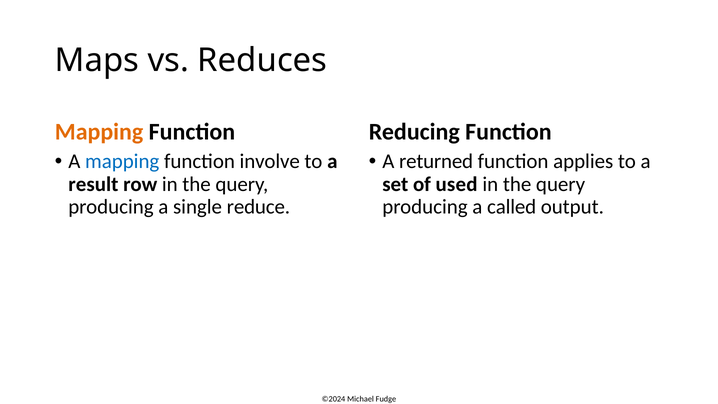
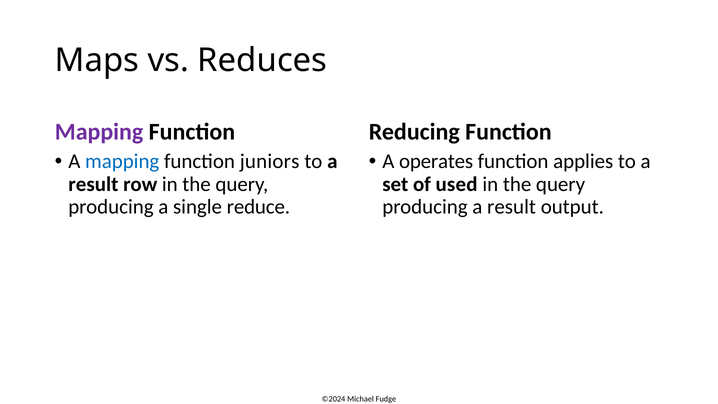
Mapping at (99, 132) colour: orange -> purple
involve: involve -> juniors
returned: returned -> operates
producing a called: called -> result
